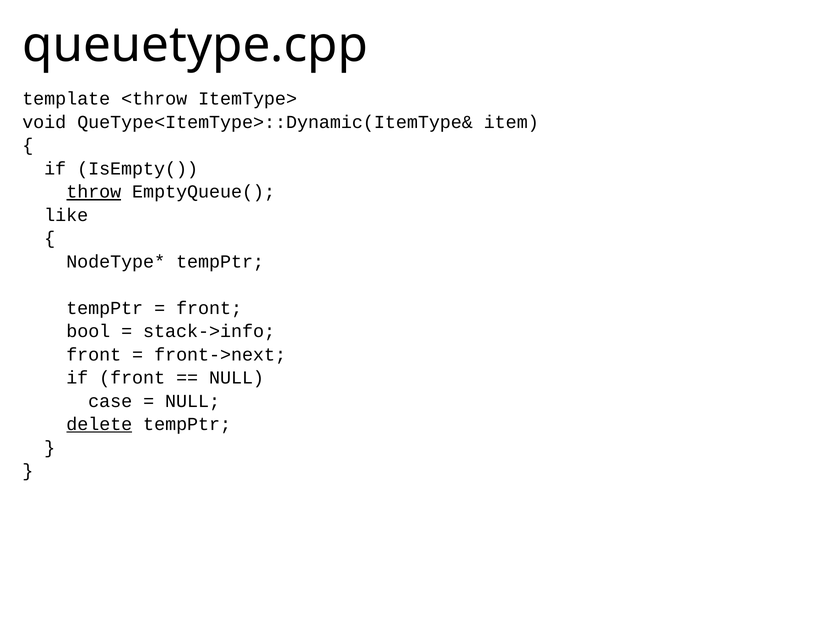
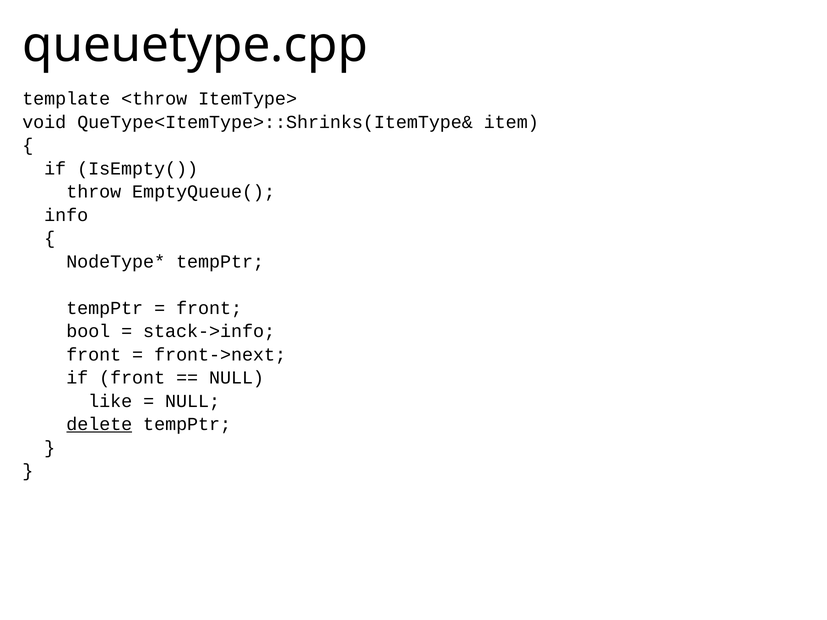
QueType<ItemType>::Dynamic(ItemType&: QueType<ItemType>::Dynamic(ItemType& -> QueType<ItemType>::Shrinks(ItemType&
throw underline: present -> none
like: like -> info
case: case -> like
